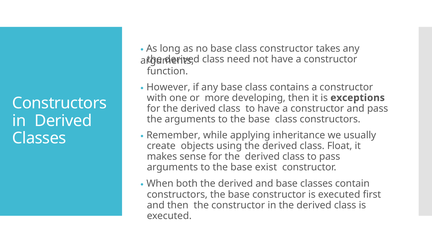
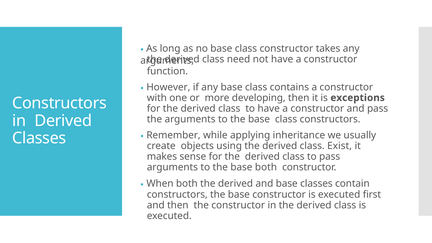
Float: Float -> Exist
base exist: exist -> both
